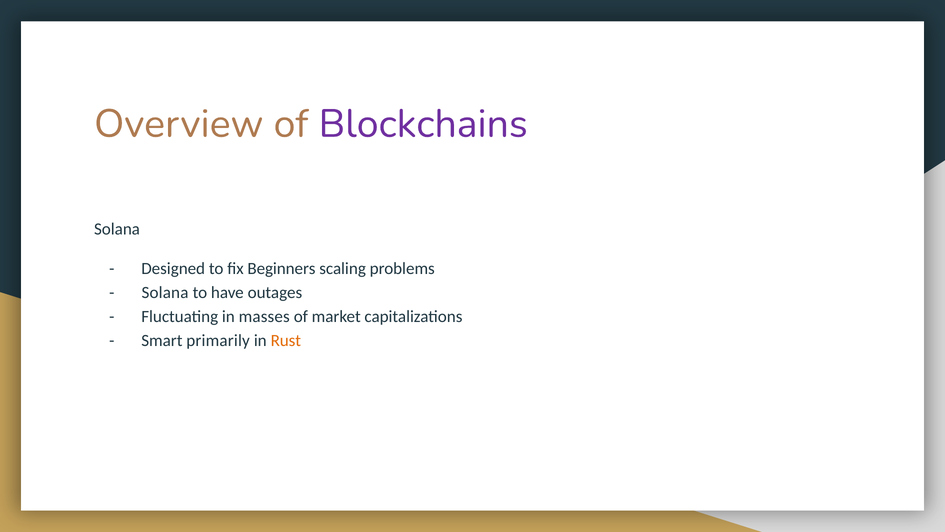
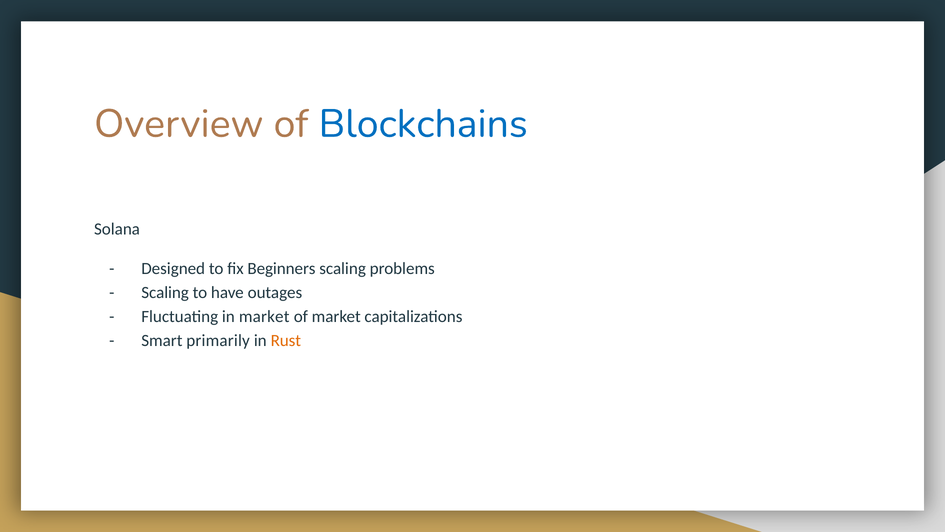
Blockchains colour: purple -> blue
Solana at (165, 292): Solana -> Scaling
in masses: masses -> market
